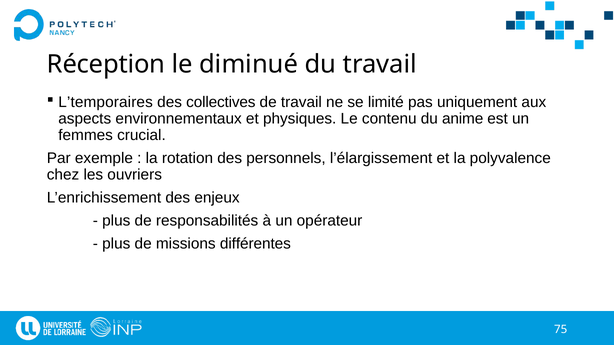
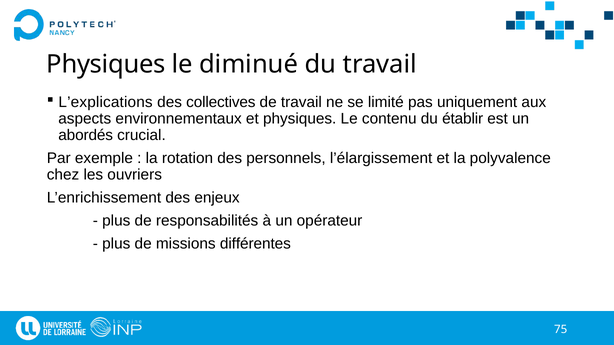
Réception at (106, 65): Réception -> Physiques
L’temporaires: L’temporaires -> L’explications
anime: anime -> établir
femmes: femmes -> abordés
